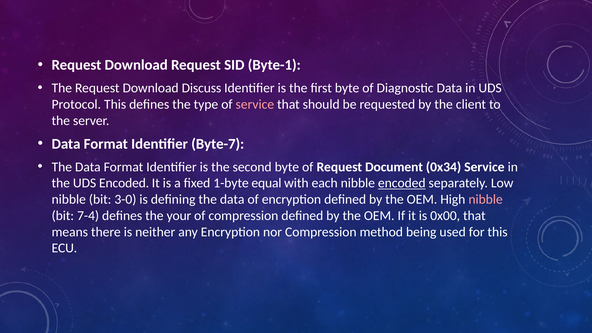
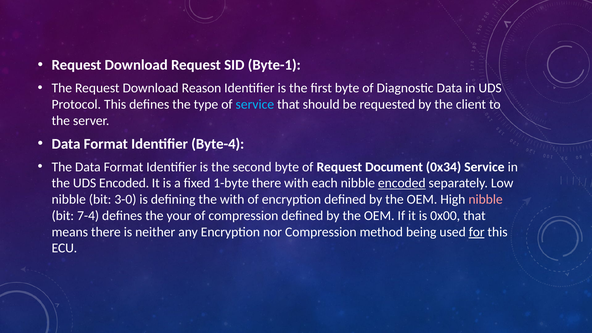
Discuss: Discuss -> Reason
service at (255, 104) colour: pink -> light blue
Byte-7: Byte-7 -> Byte-4
1-byte equal: equal -> there
defining the data: data -> with
for underline: none -> present
